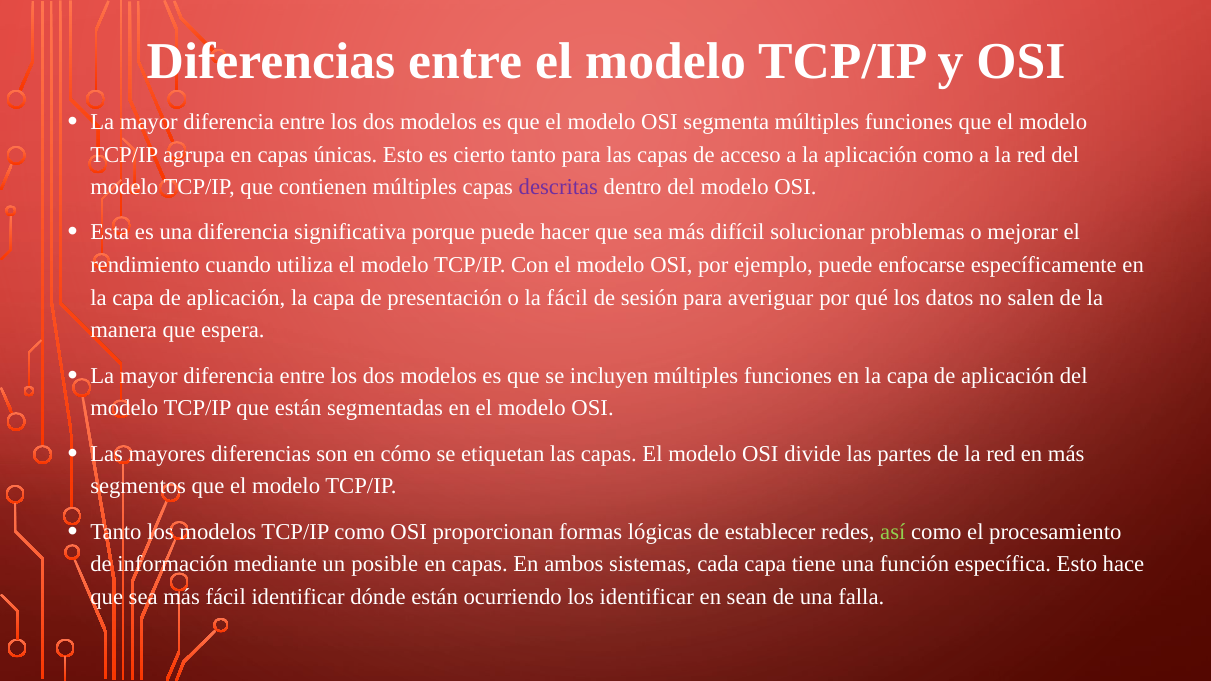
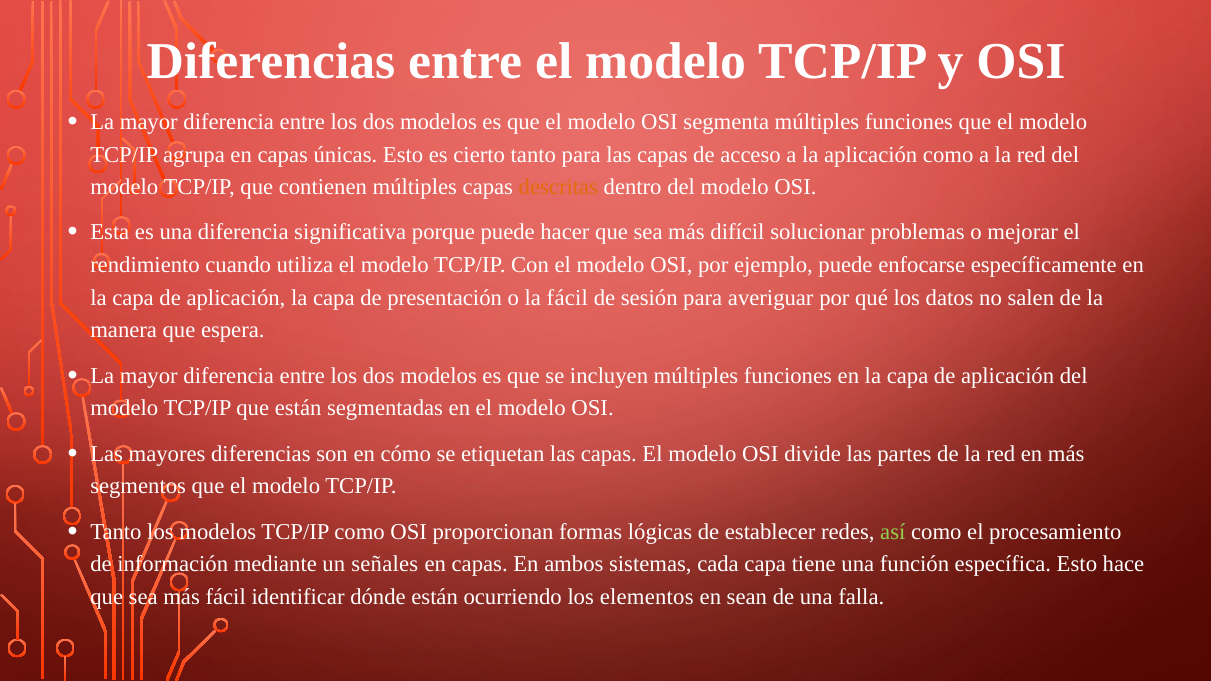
descritas colour: purple -> orange
posible: posible -> señales
los identificar: identificar -> elementos
